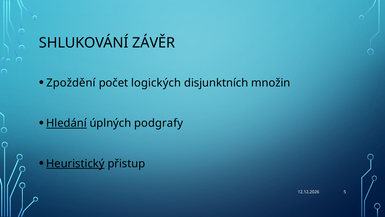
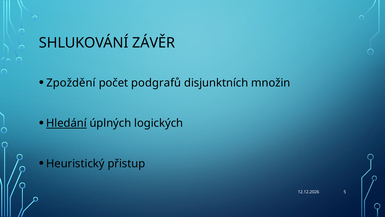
logických: logických -> podgrafů
podgrafy: podgrafy -> logických
Heuristický underline: present -> none
